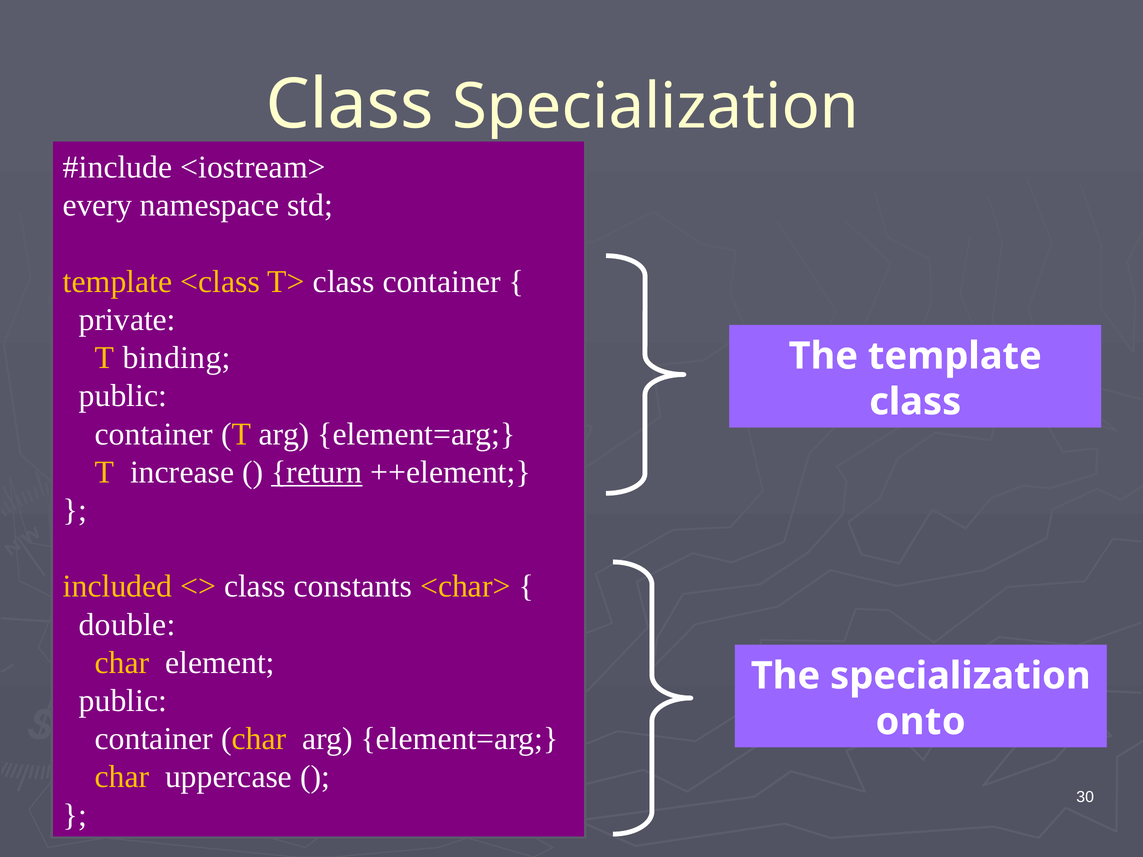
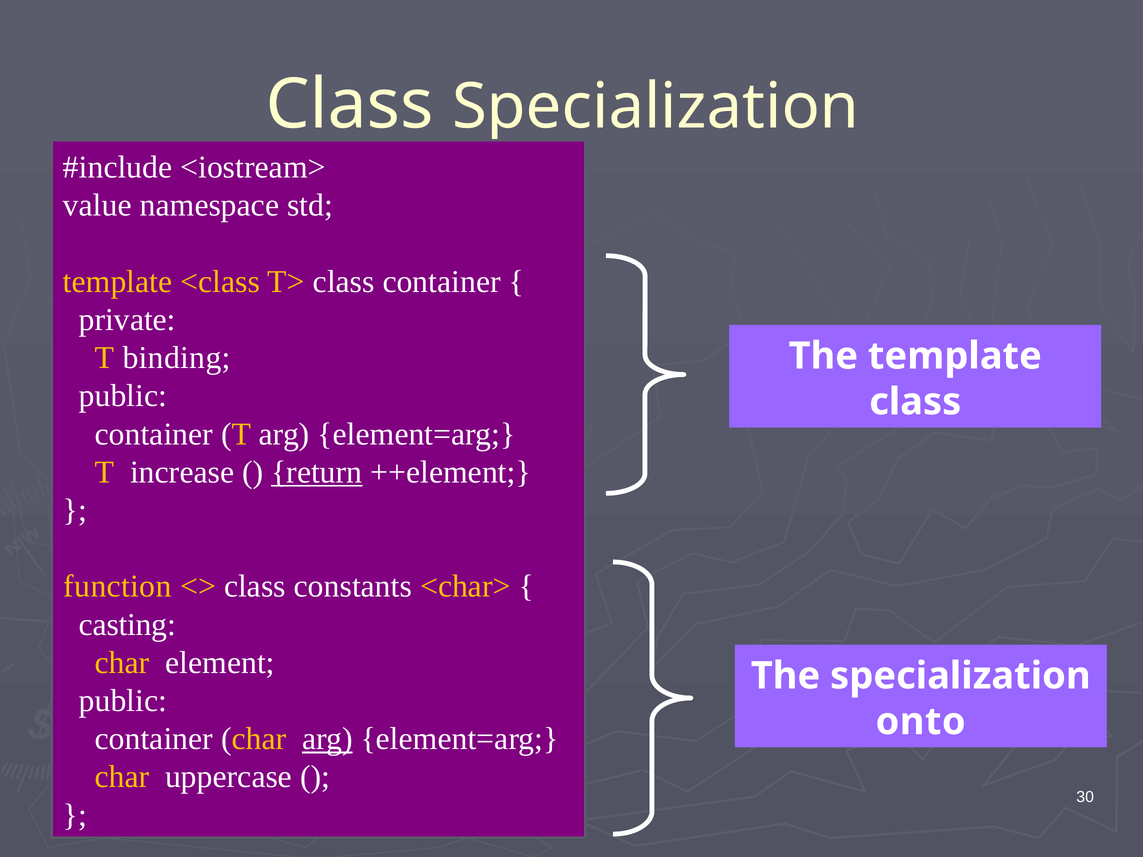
every: every -> value
included: included -> function
double: double -> casting
arg at (327, 739) underline: none -> present
